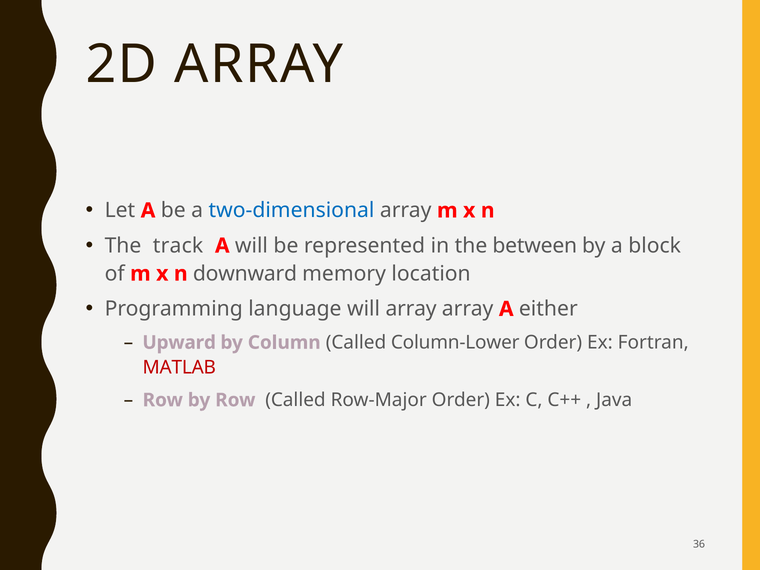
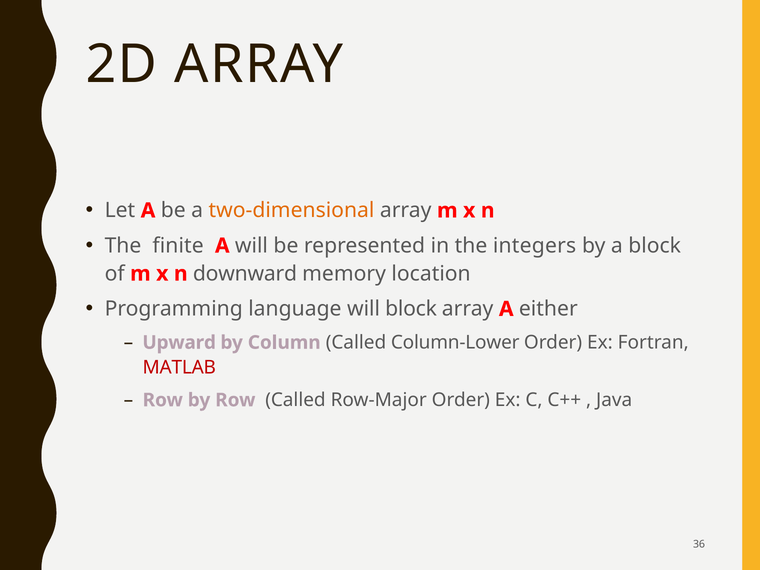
two-dimensional colour: blue -> orange
track: track -> finite
between: between -> integers
will array: array -> block
